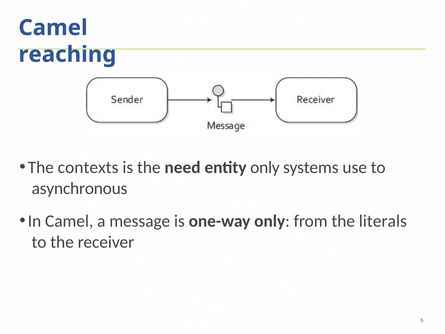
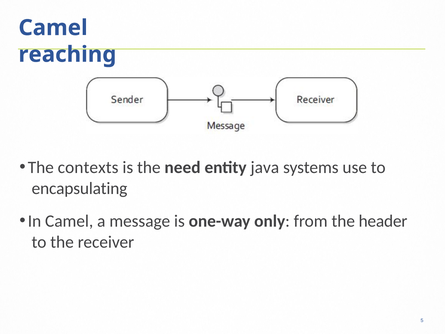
entity only: only -> java
asynchronous: asynchronous -> encapsulating
literals: literals -> header
